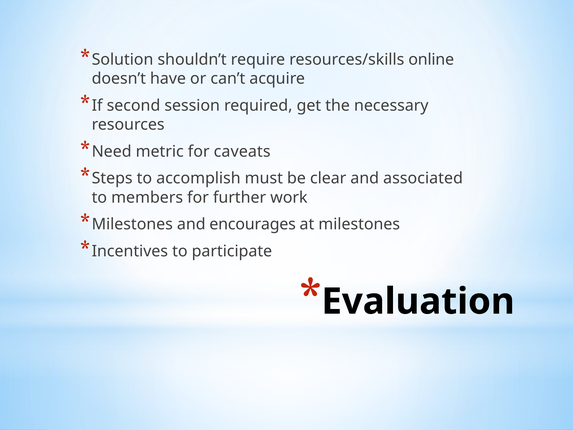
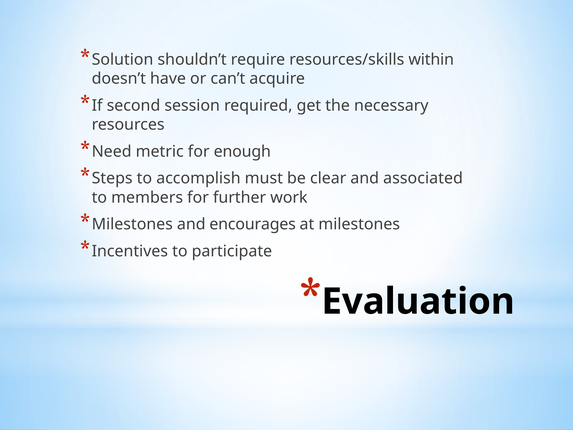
online: online -> within
caveats: caveats -> enough
